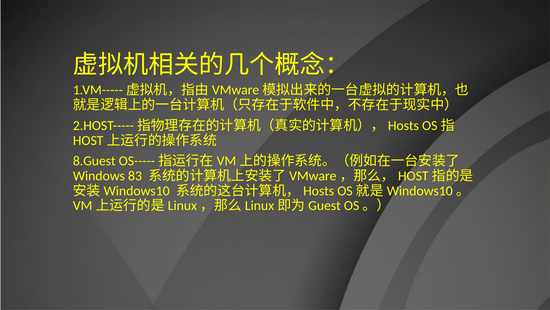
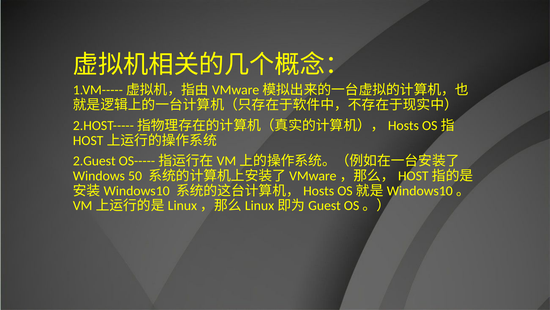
8.Guest: 8.Guest -> 2.Guest
83: 83 -> 50
